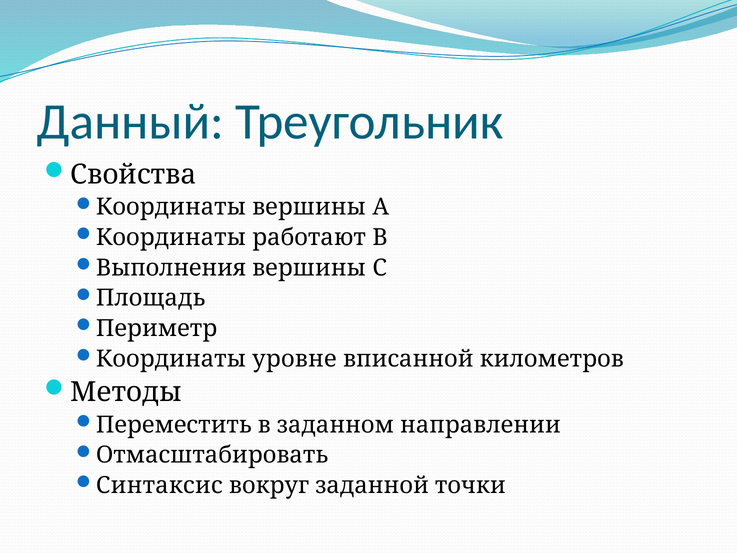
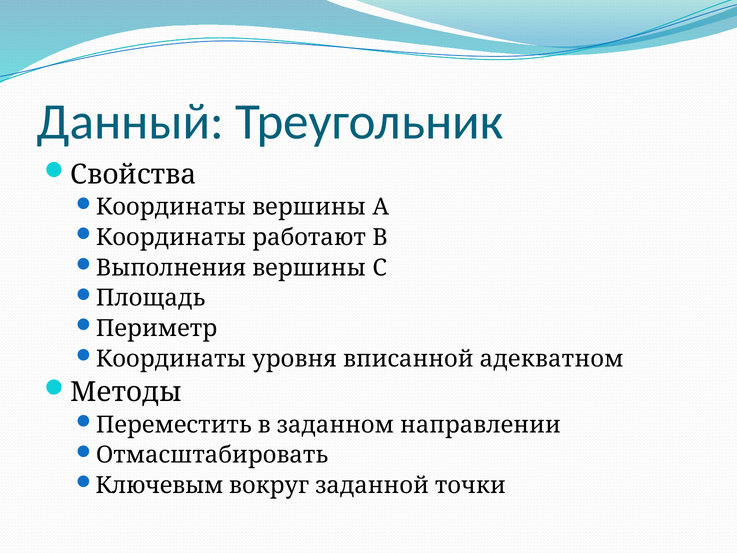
уровне: уровне -> уровня
километров: километров -> адекватном
Синтаксис: Синтаксис -> Ключевым
